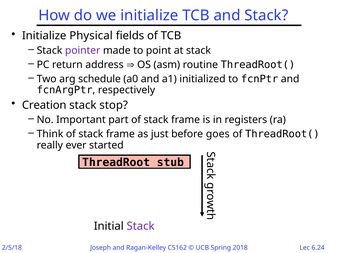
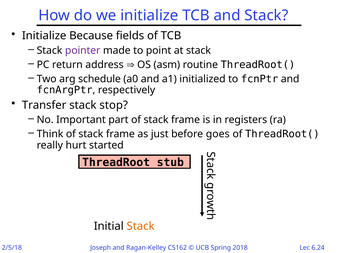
Physical: Physical -> Because
Creation: Creation -> Transfer
ever: ever -> hurt
Stack at (141, 227) colour: purple -> orange
